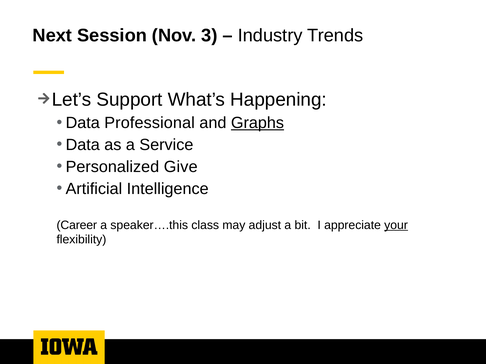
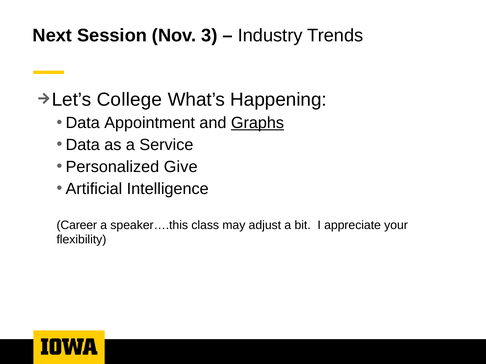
Support: Support -> College
Professional: Professional -> Appointment
your underline: present -> none
